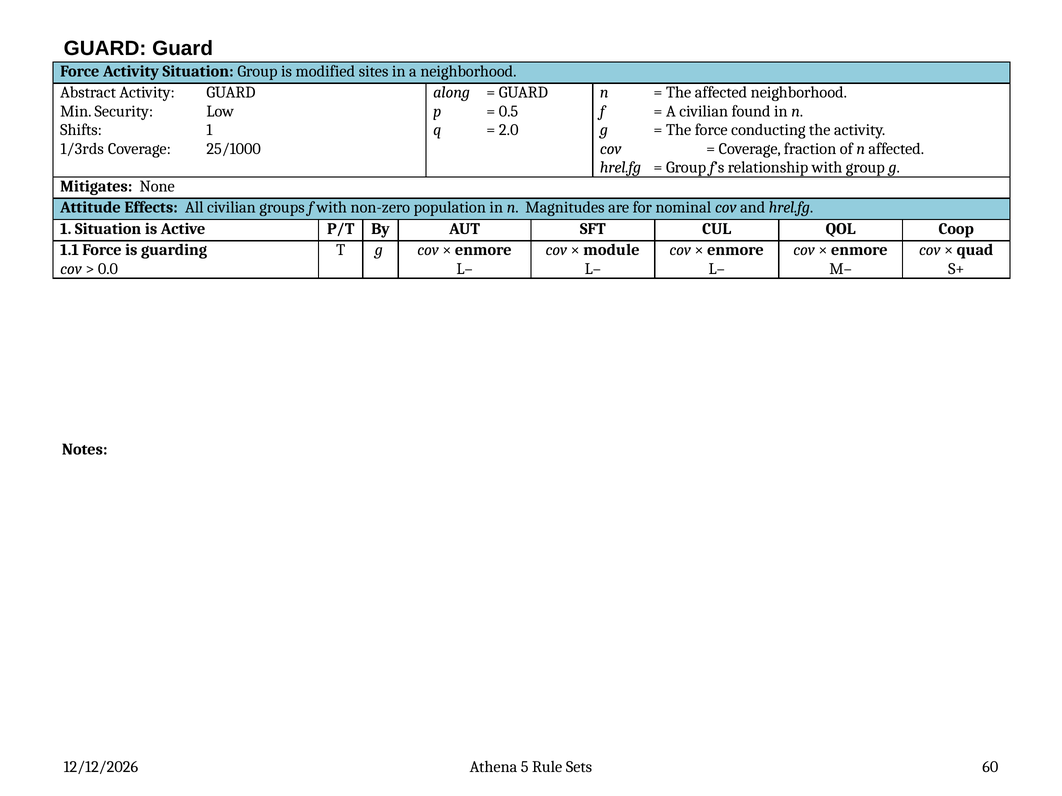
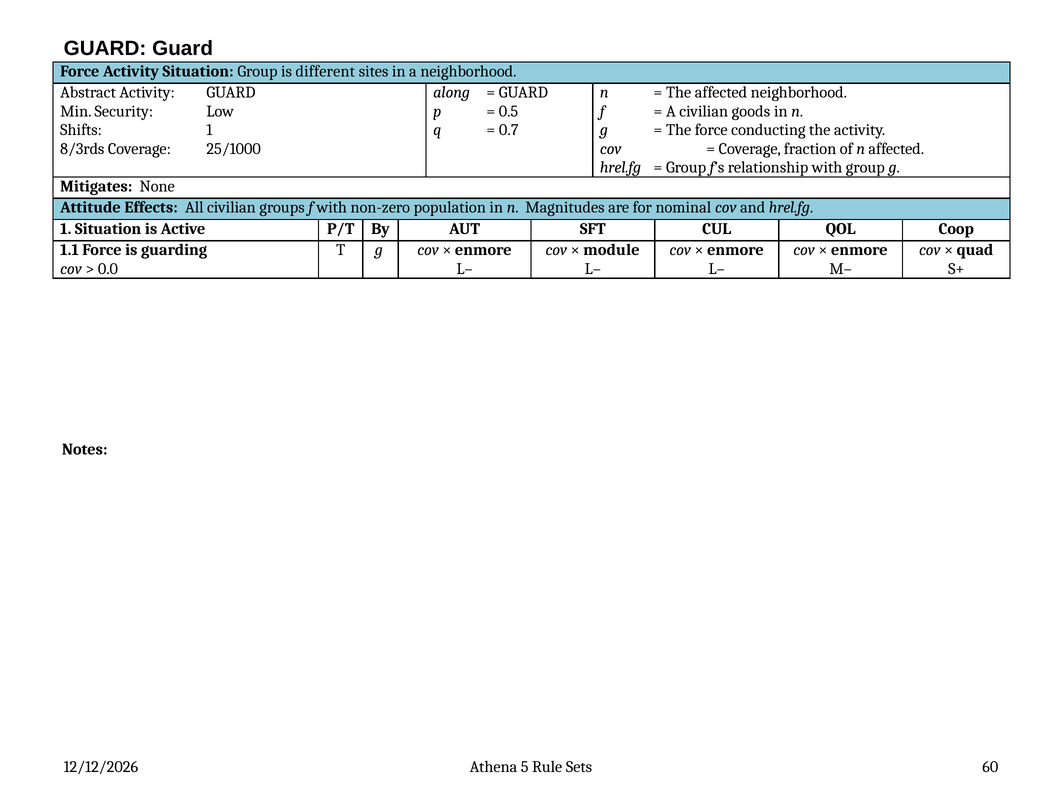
modified: modified -> different
found: found -> goods
2.0: 2.0 -> 0.7
1/3rds: 1/3rds -> 8/3rds
